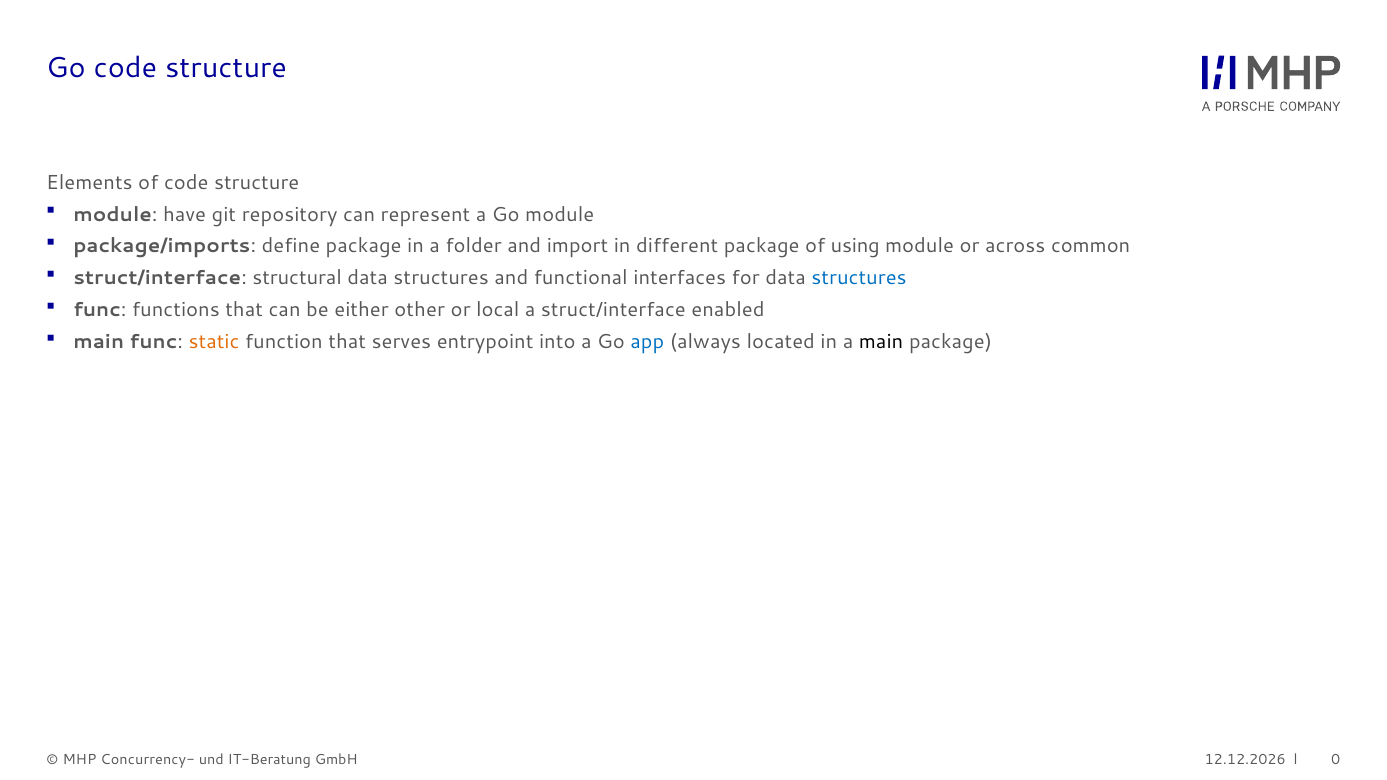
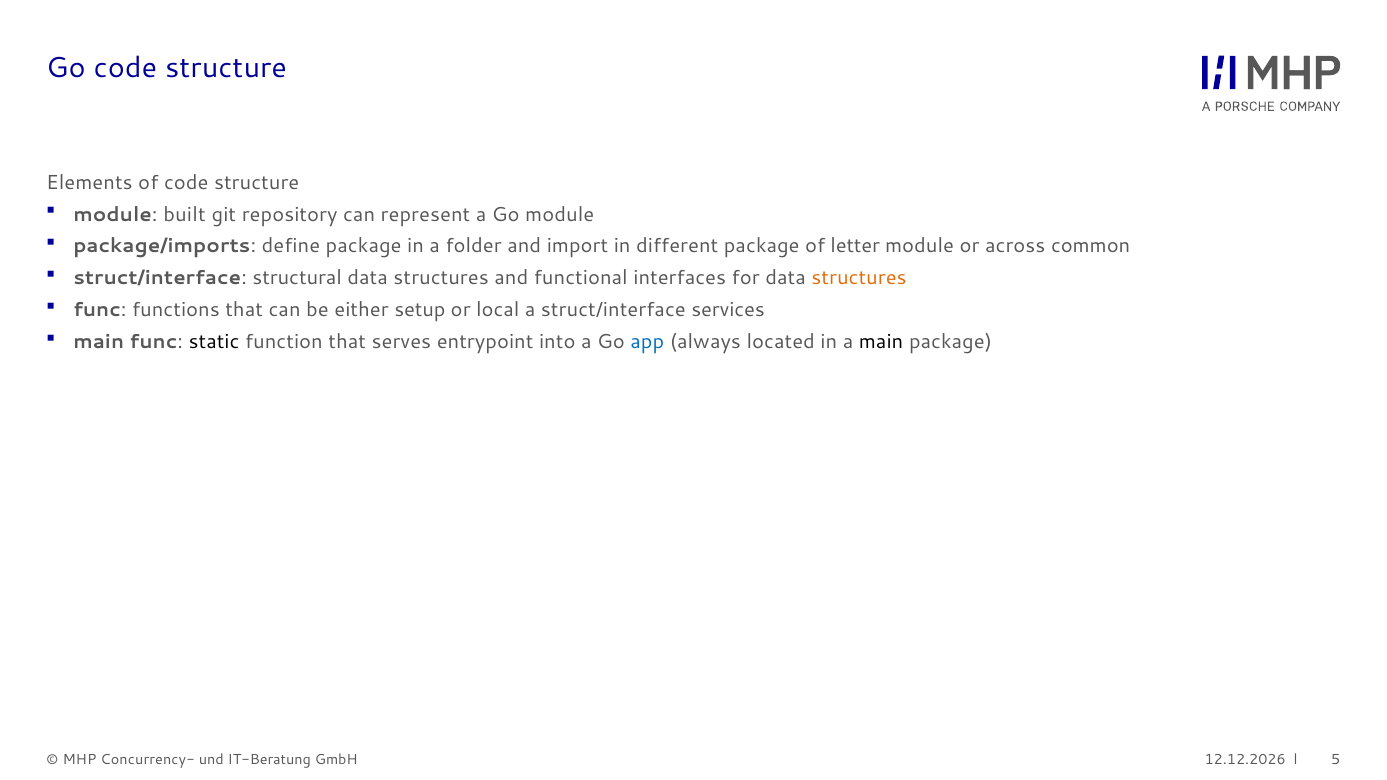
have: have -> built
using: using -> letter
structures at (859, 278) colour: blue -> orange
other: other -> setup
enabled: enabled -> services
static colour: orange -> black
0: 0 -> 5
